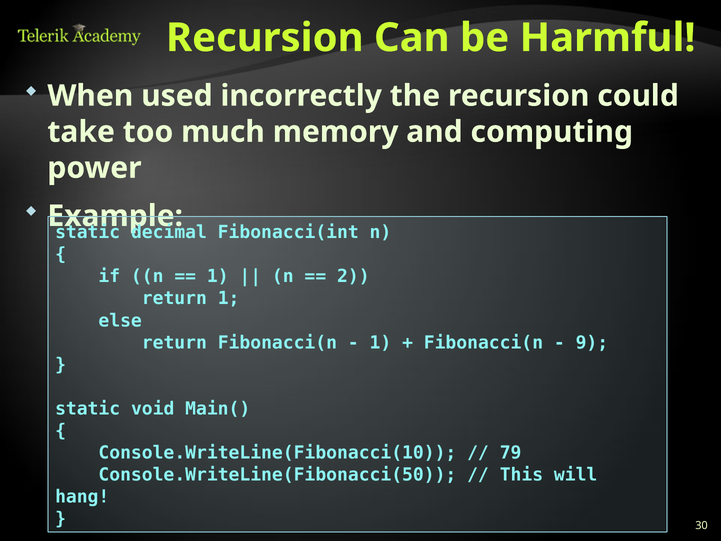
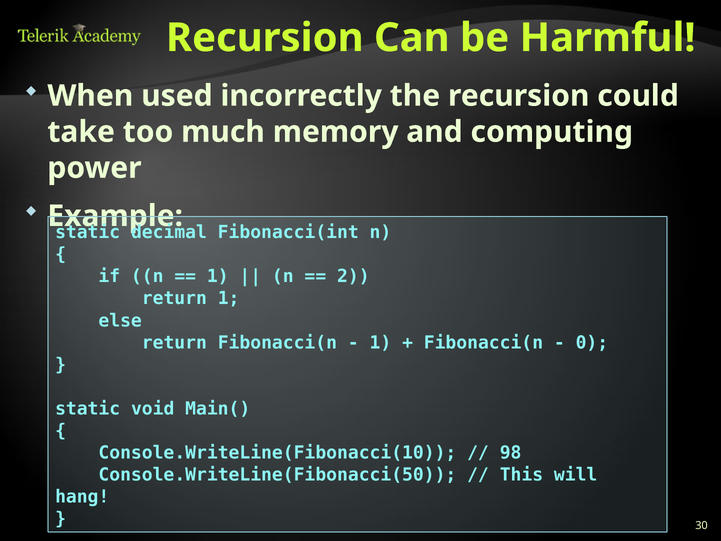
9: 9 -> 0
79: 79 -> 98
